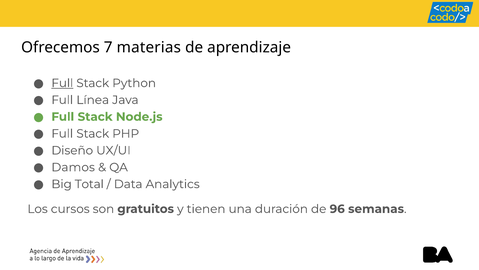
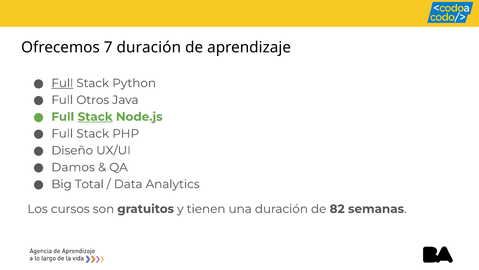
7 materias: materias -> duración
Línea: Línea -> Otros
Stack at (95, 117) underline: none -> present
96: 96 -> 82
